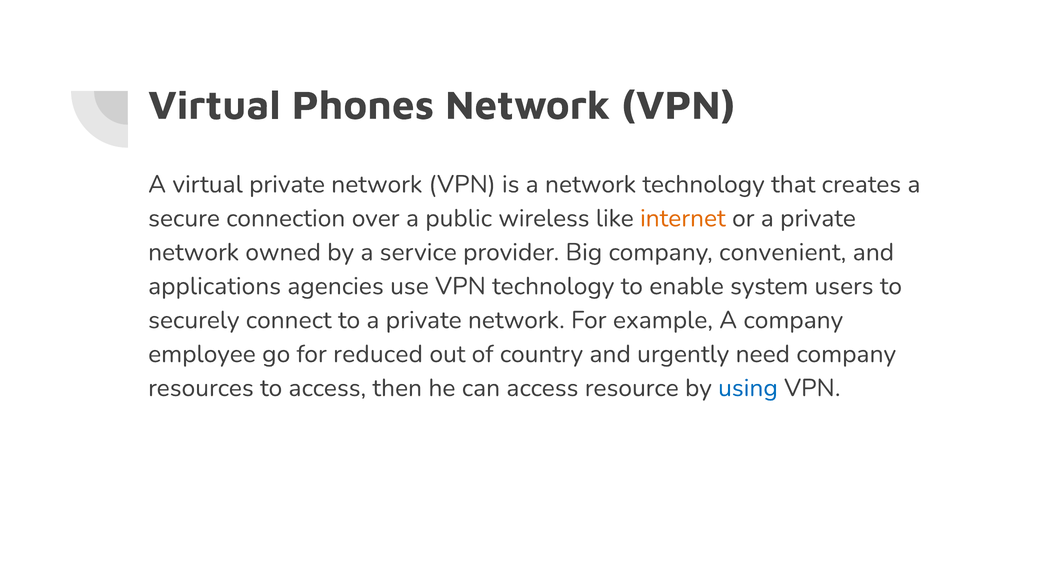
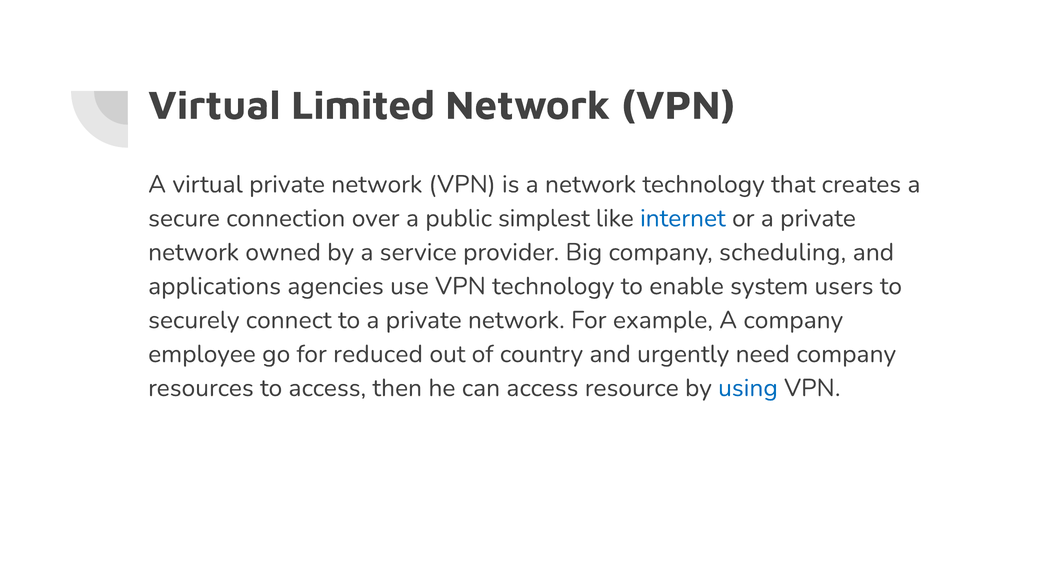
Phones: Phones -> Limited
wireless: wireless -> simplest
internet colour: orange -> blue
convenient: convenient -> scheduling
